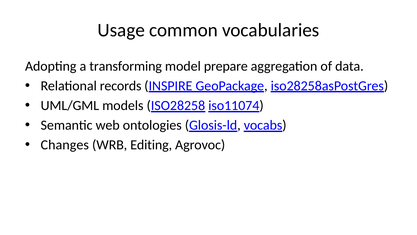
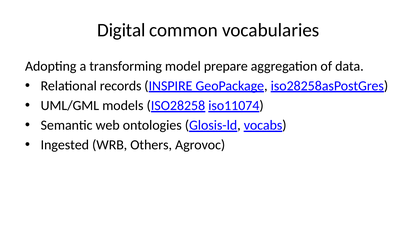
Usage: Usage -> Digital
Changes: Changes -> Ingested
Editing: Editing -> Others
